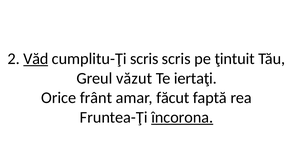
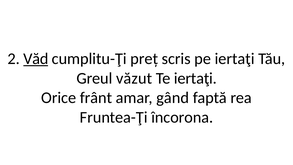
cumplitu-Ţi scris: scris -> preț
pe ţintuit: ţintuit -> iertaţi
făcut: făcut -> gând
încorona underline: present -> none
